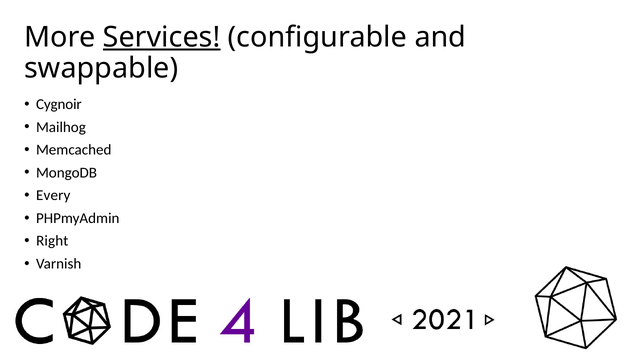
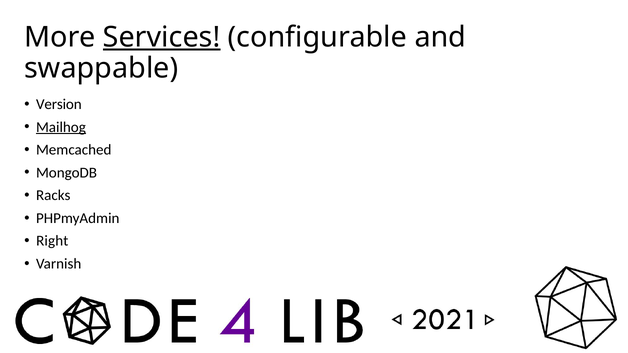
Cygnoir: Cygnoir -> Version
Mailhog underline: none -> present
Every: Every -> Racks
